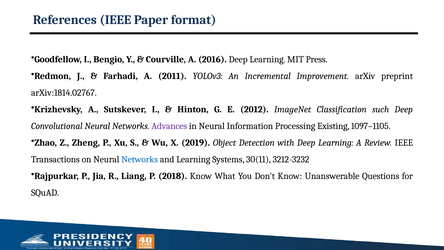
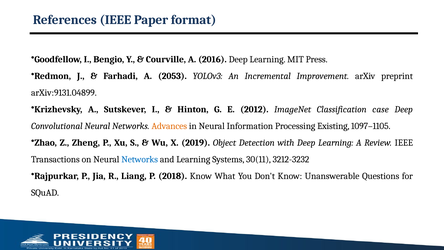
2011: 2011 -> 2053
arXiv:1814.02767: arXiv:1814.02767 -> arXiv:9131.04899
such: such -> case
Advances colour: purple -> orange
